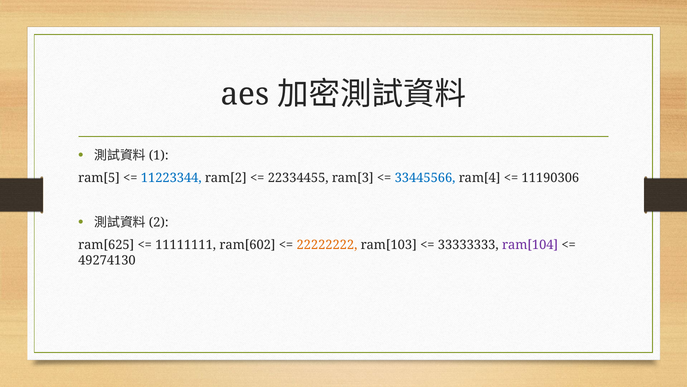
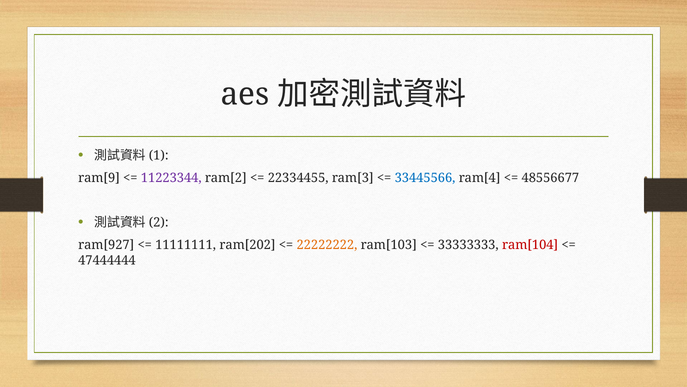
ram[5: ram[5 -> ram[9
11223344 colour: blue -> purple
11190306: 11190306 -> 48556677
ram[625: ram[625 -> ram[927
ram[602: ram[602 -> ram[202
ram[104 colour: purple -> red
49274130: 49274130 -> 47444444
